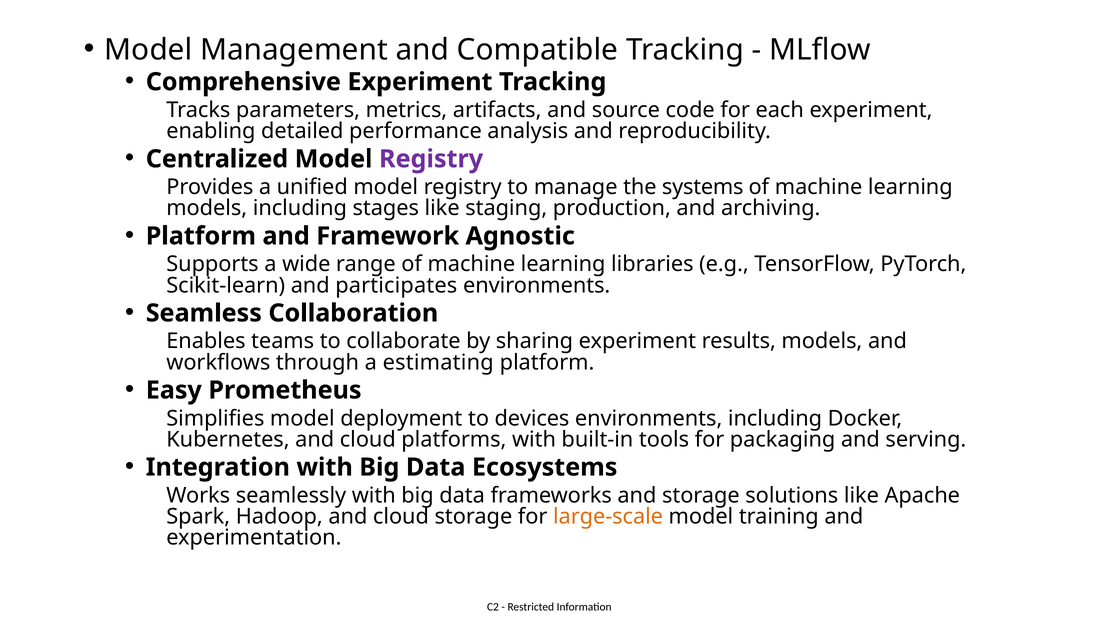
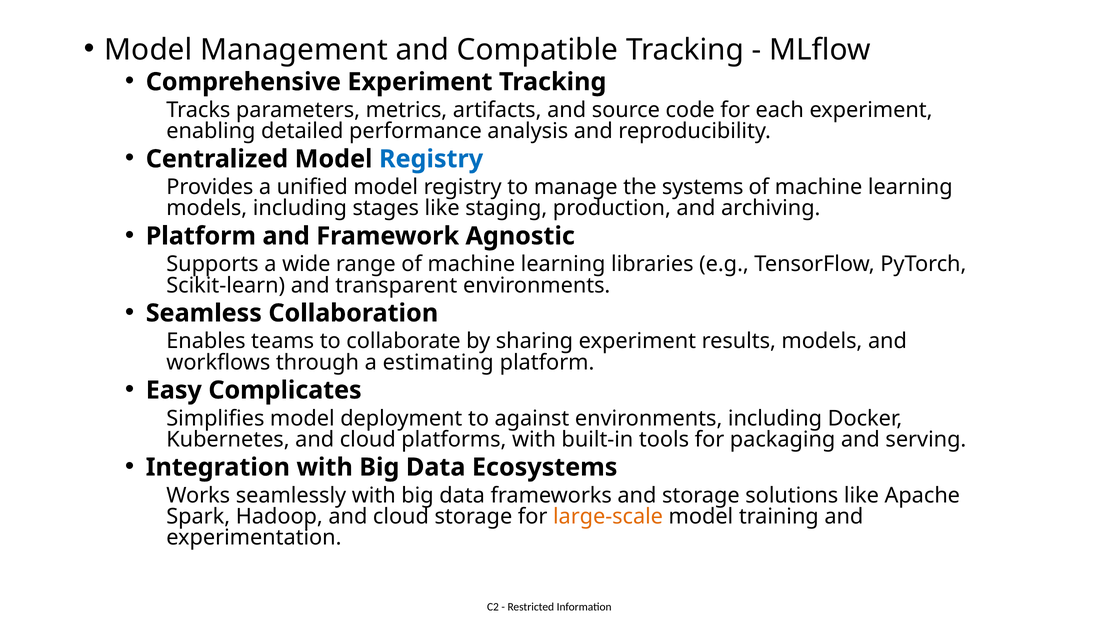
Registry at (431, 159) colour: purple -> blue
participates: participates -> transparent
Prometheus: Prometheus -> Complicates
devices: devices -> against
